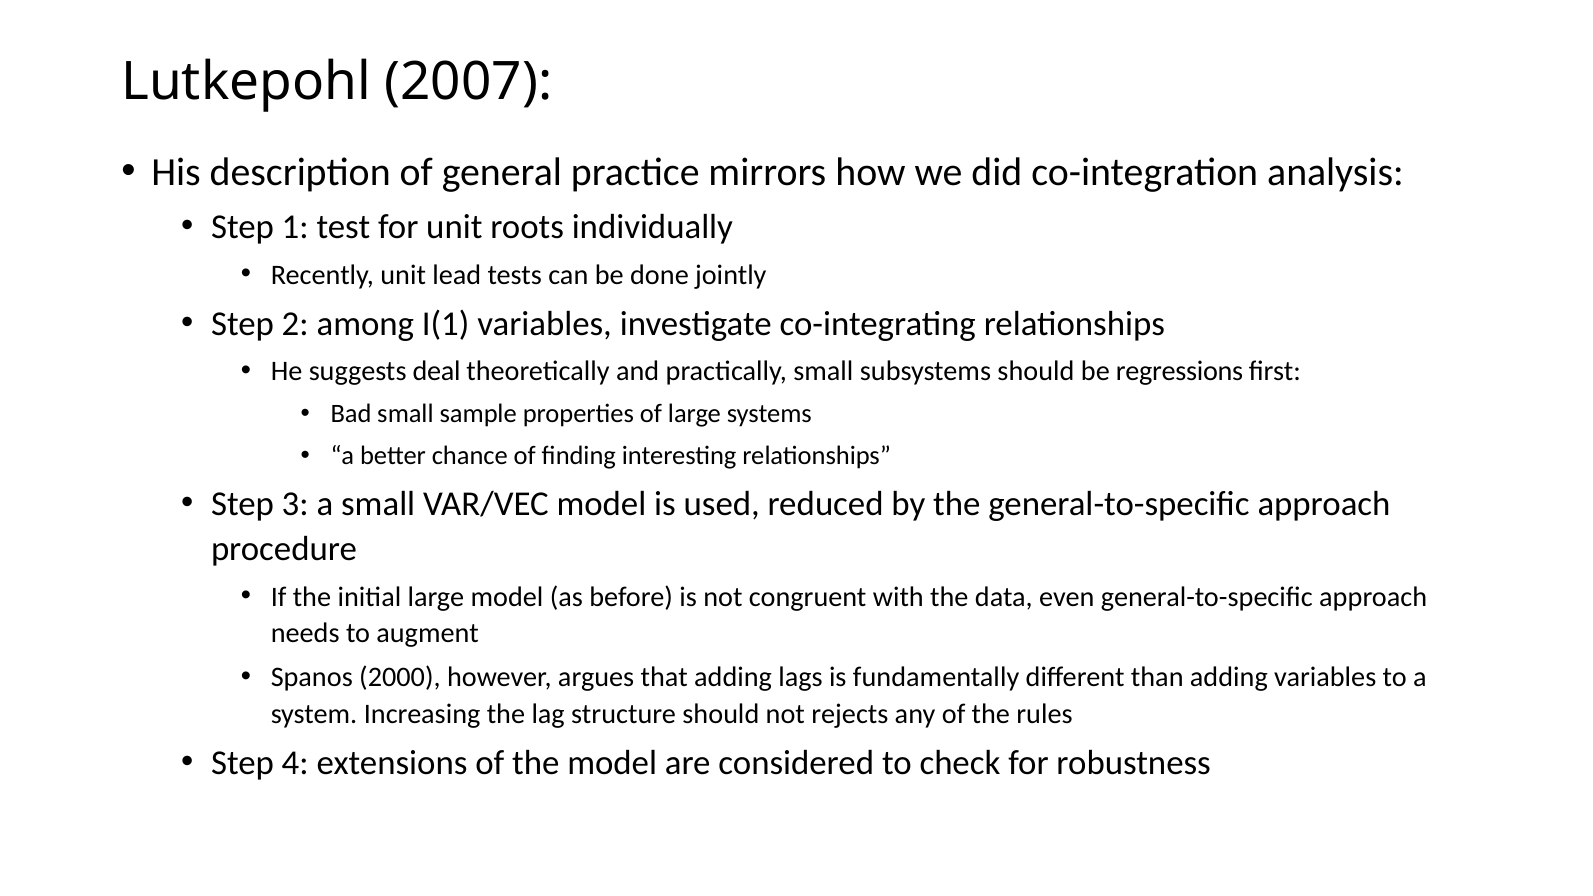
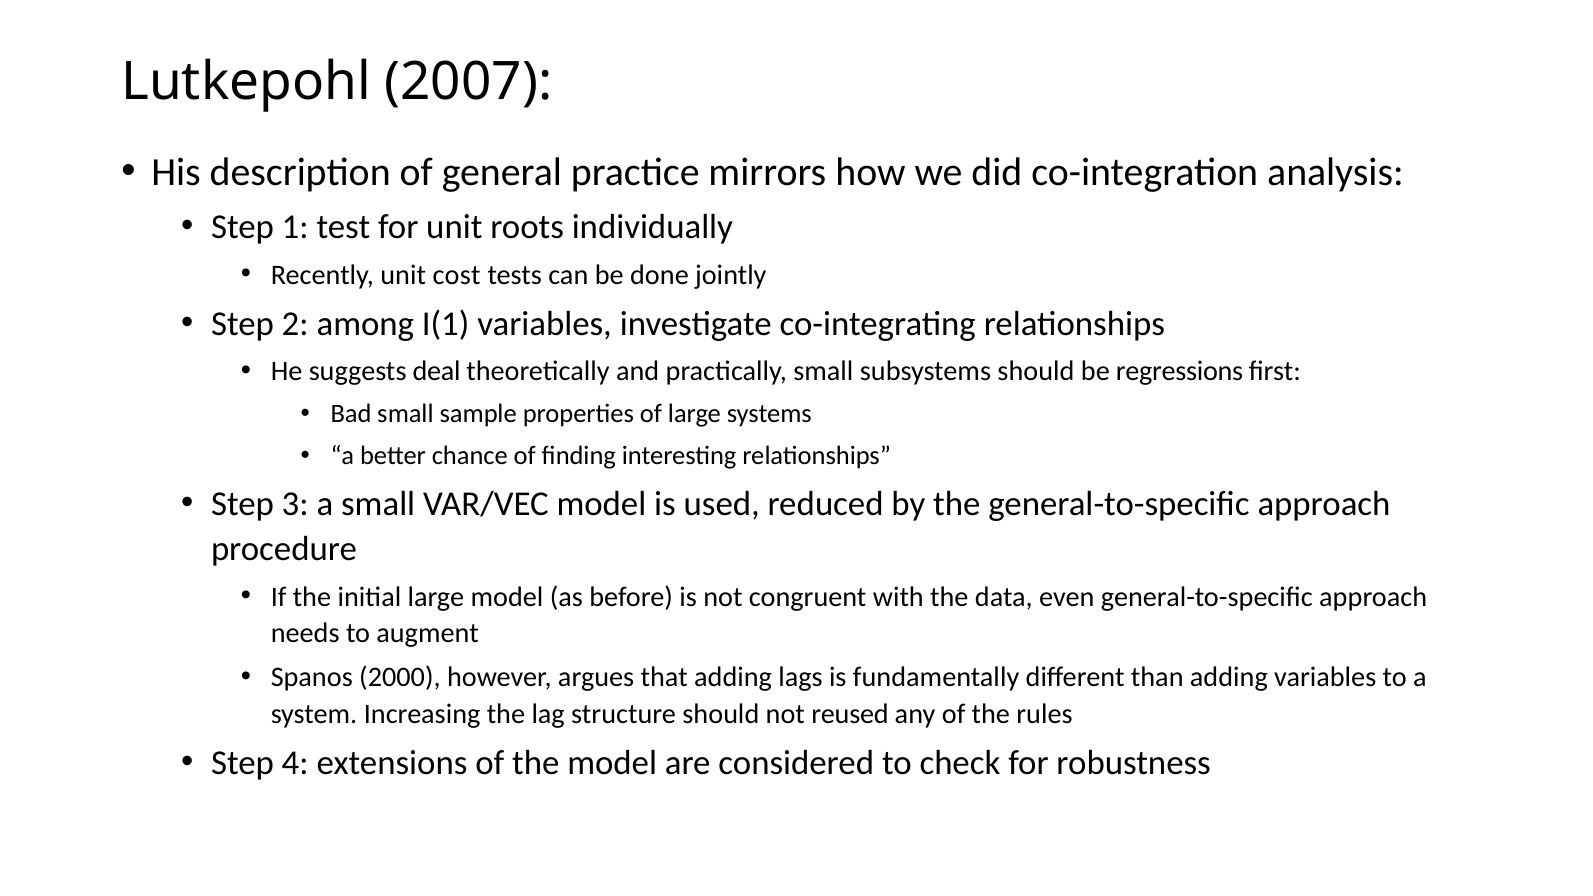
lead: lead -> cost
rejects: rejects -> reused
